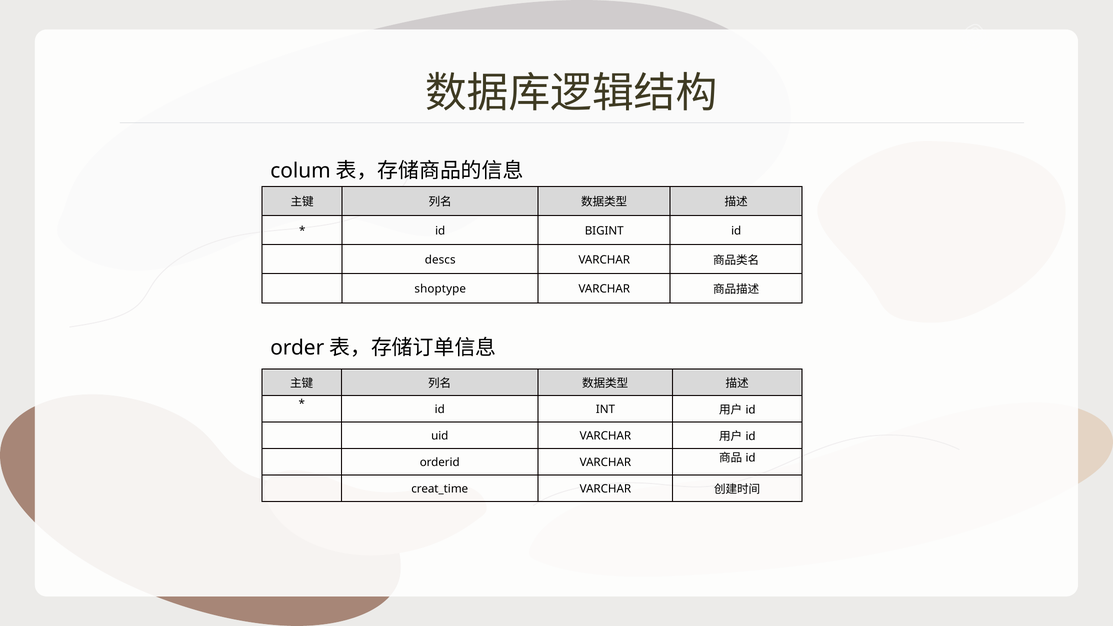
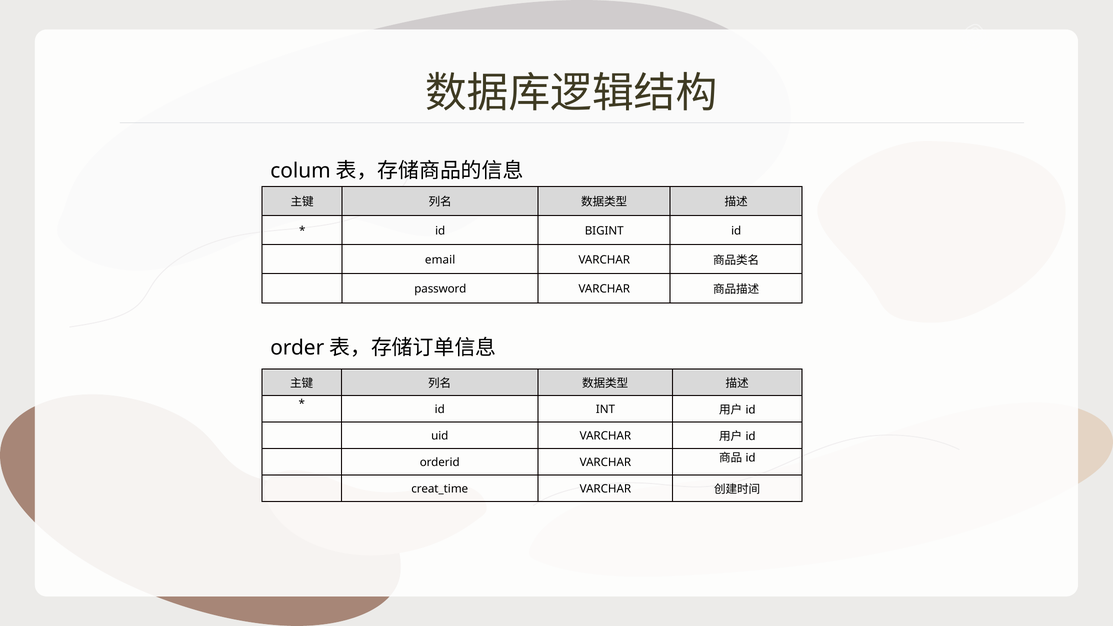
descs: descs -> email
shoptype: shoptype -> password
